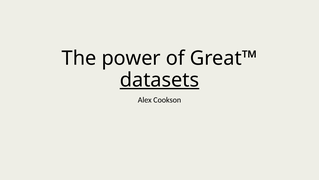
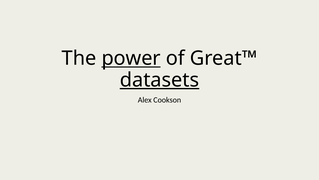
power underline: none -> present
